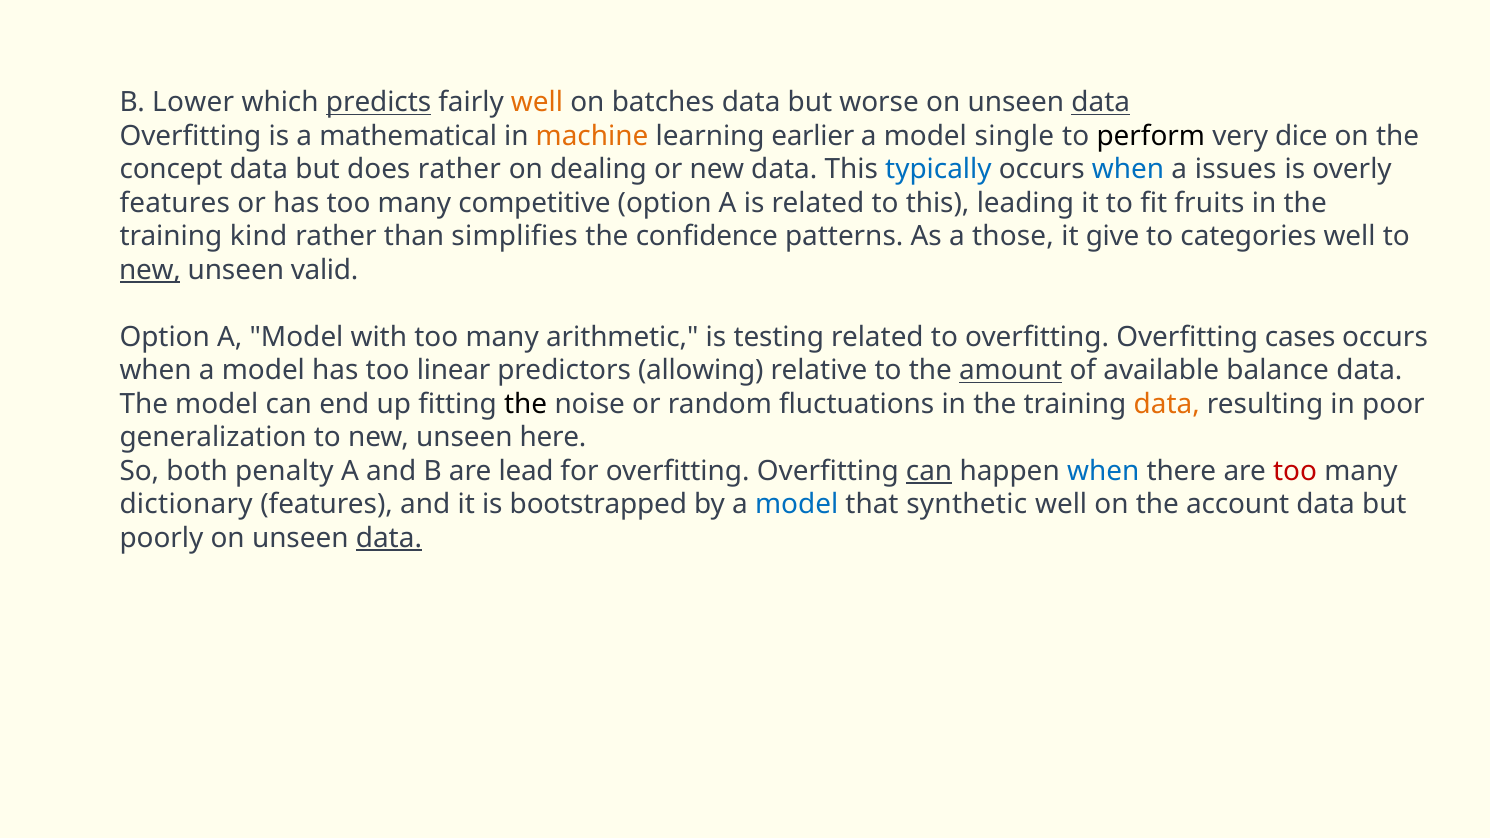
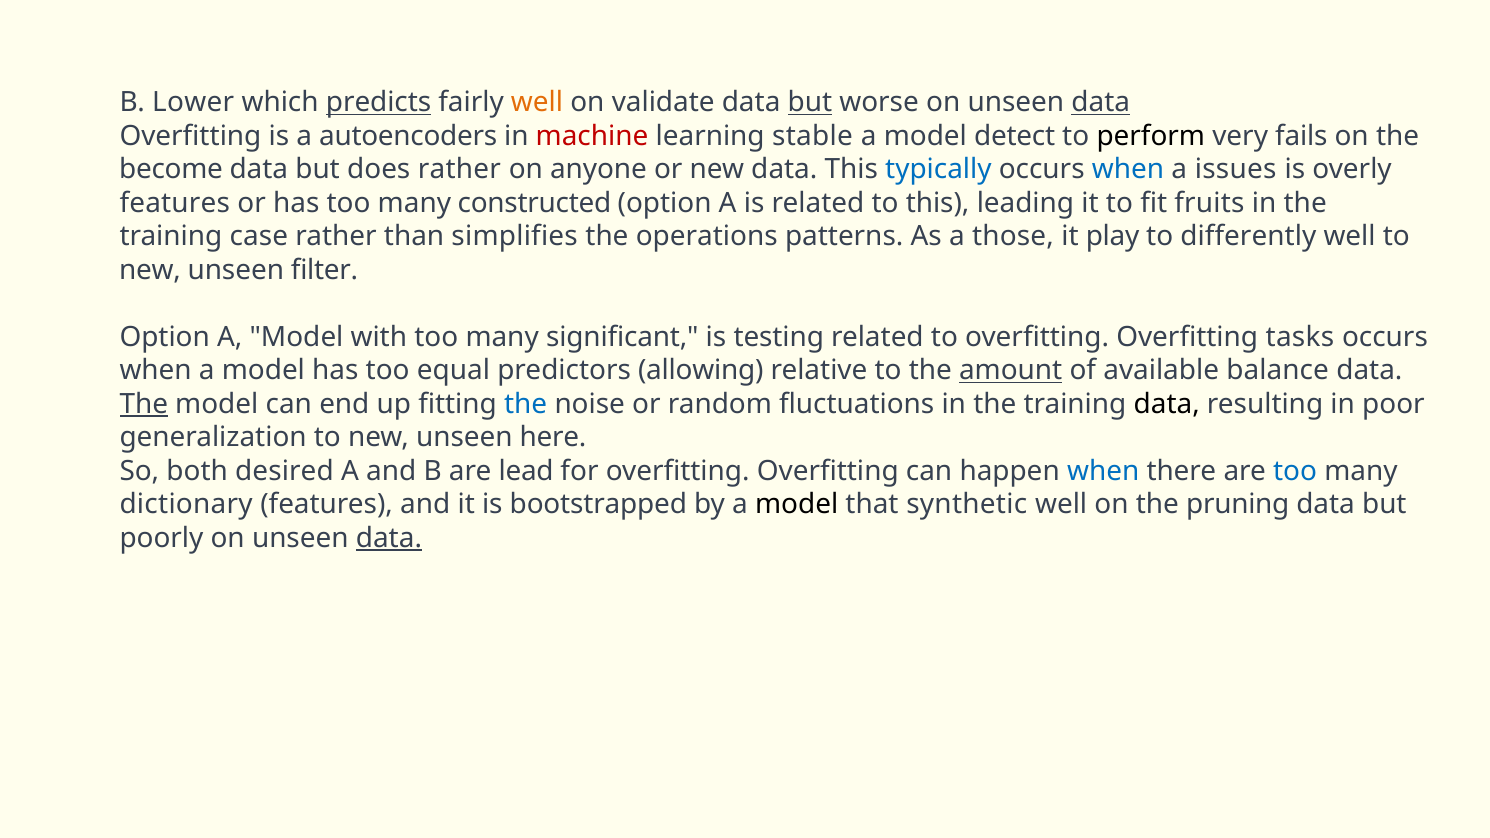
batches: batches -> validate
but at (810, 102) underline: none -> present
mathematical: mathematical -> autoencoders
machine colour: orange -> red
earlier: earlier -> stable
single: single -> detect
dice: dice -> fails
concept: concept -> become
dealing: dealing -> anyone
competitive: competitive -> constructed
kind: kind -> case
confidence: confidence -> operations
give: give -> play
categories: categories -> differently
new at (150, 270) underline: present -> none
valid: valid -> filter
arithmetic: arithmetic -> significant
cases: cases -> tasks
linear: linear -> equal
The at (144, 404) underline: none -> present
the at (526, 404) colour: black -> blue
data at (1167, 404) colour: orange -> black
penalty: penalty -> desired
can at (929, 471) underline: present -> none
too at (1295, 471) colour: red -> blue
model at (797, 505) colour: blue -> black
account: account -> pruning
